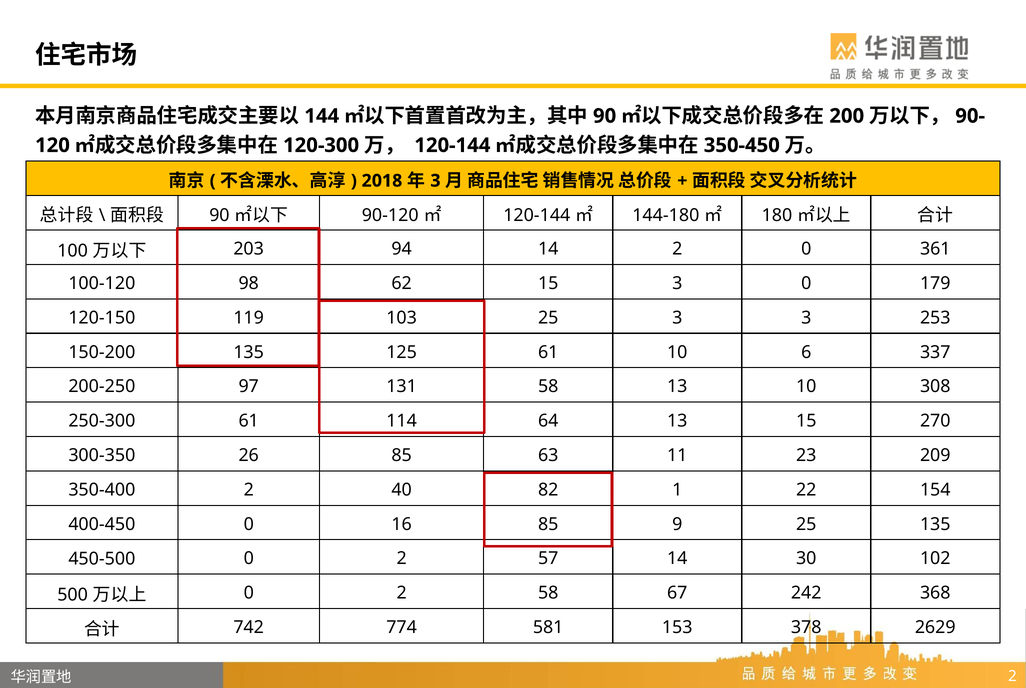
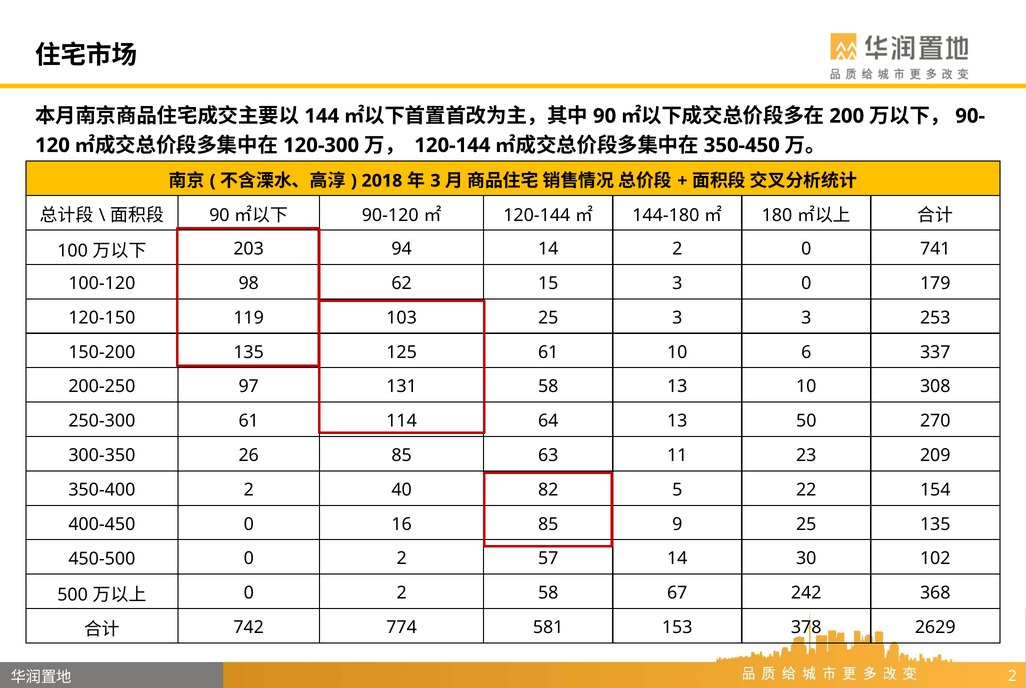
361: 361 -> 741
13 15: 15 -> 50
1: 1 -> 5
